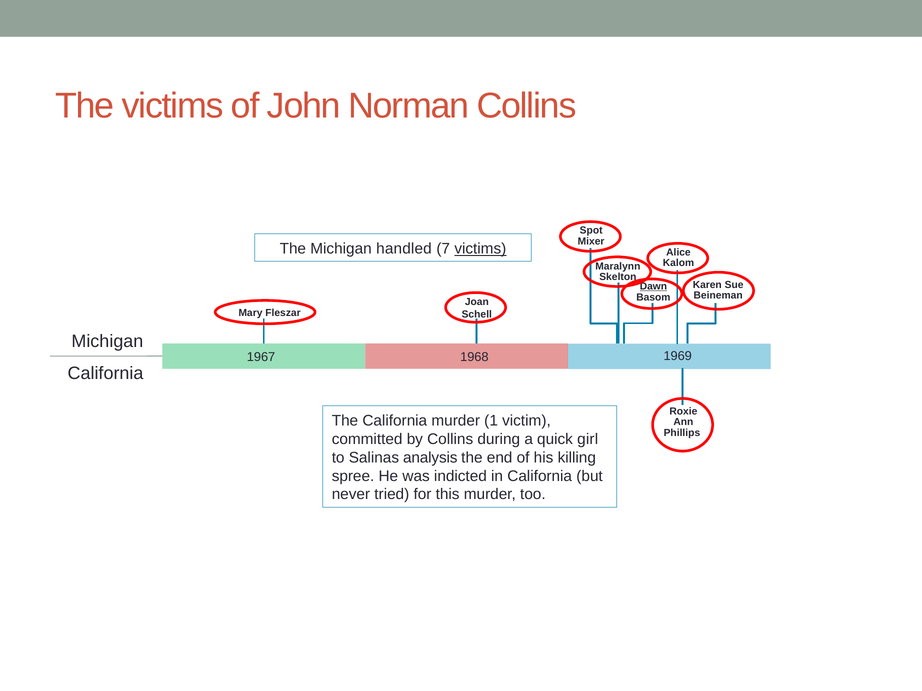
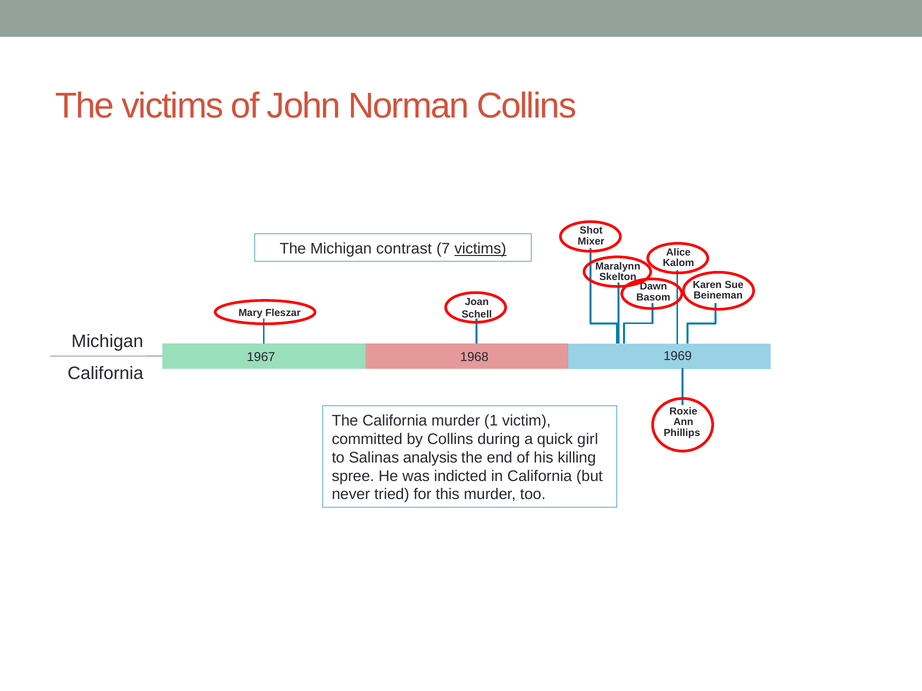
Spot: Spot -> Shot
handled: handled -> contrast
Dawn underline: present -> none
